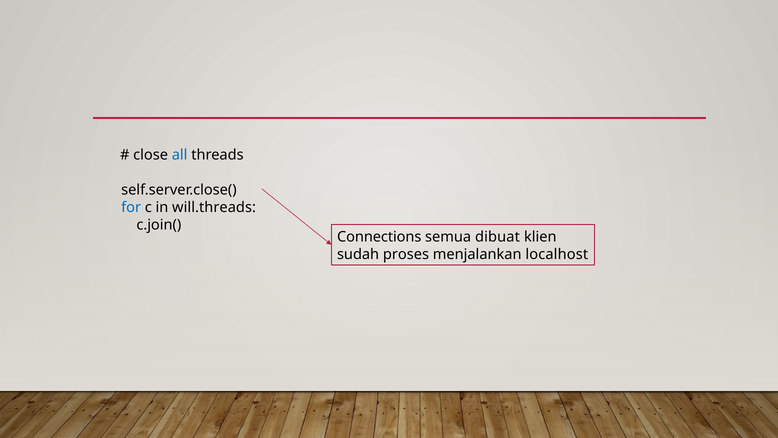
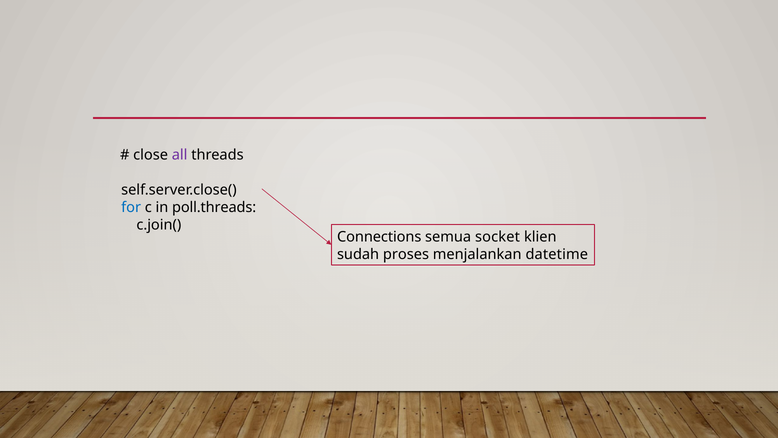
all colour: blue -> purple
will.threads: will.threads -> poll.threads
dibuat: dibuat -> socket
localhost: localhost -> datetime
